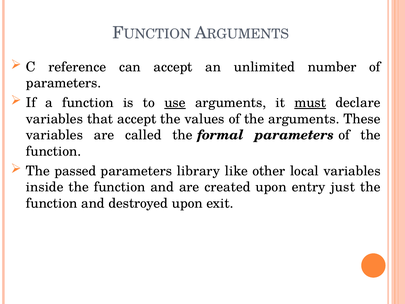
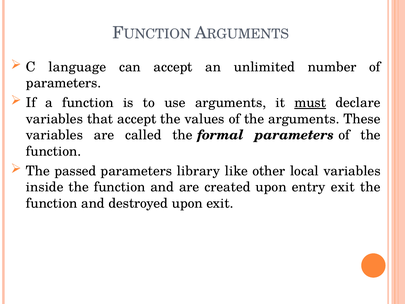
reference: reference -> language
use underline: present -> none
entry just: just -> exit
